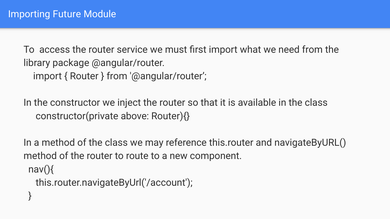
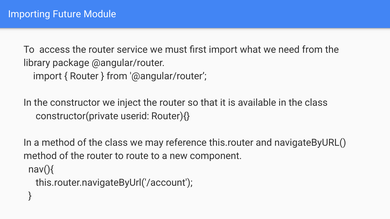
above: above -> userid
